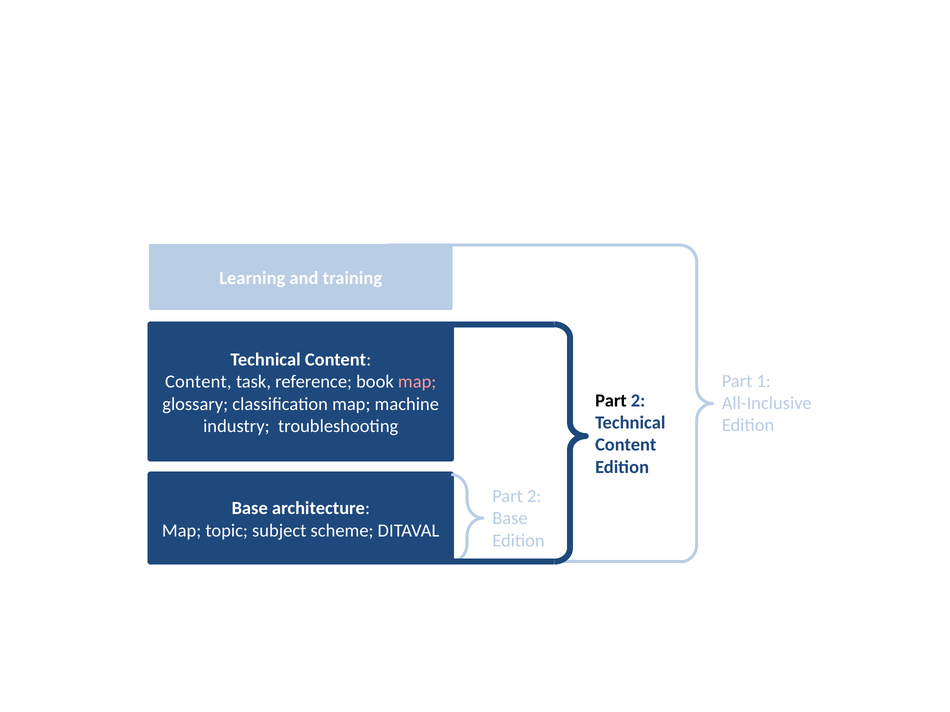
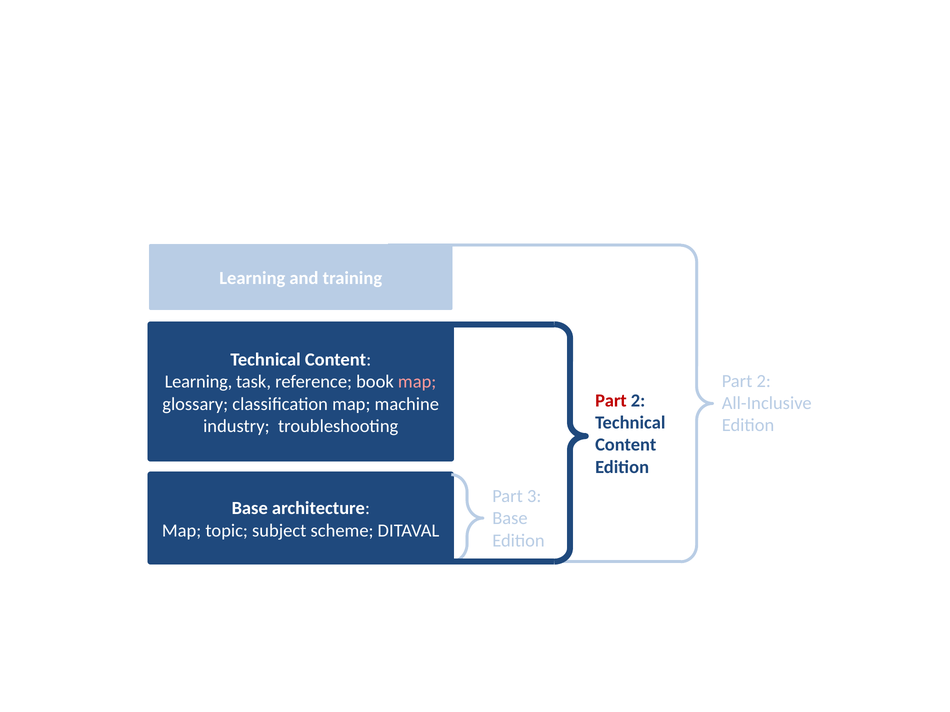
1 at (764, 381): 1 -> 2
Content at (198, 382): Content -> Learning
Part at (611, 401) colour: black -> red
2 at (534, 496): 2 -> 3
